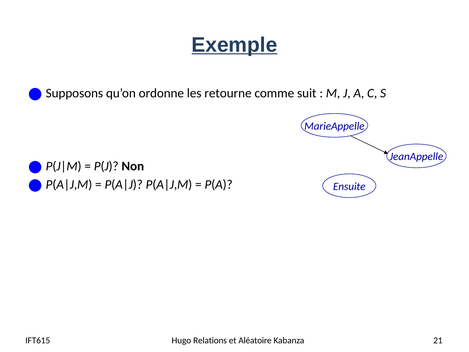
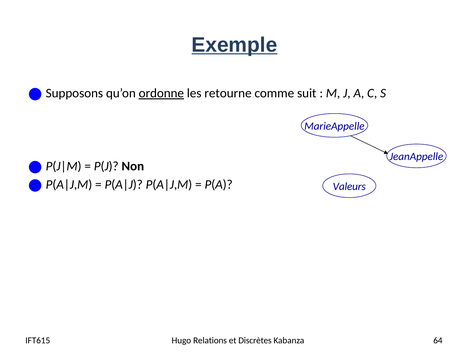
ordonne underline: none -> present
Ensuite: Ensuite -> Valeurs
Aléatoire: Aléatoire -> Discrètes
21: 21 -> 64
